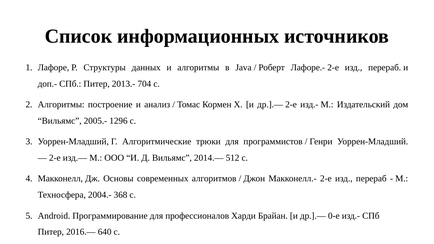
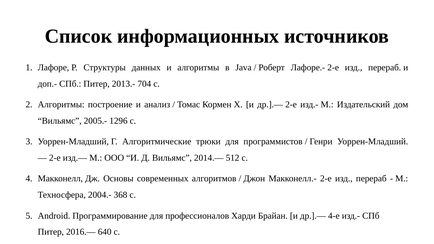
0-е: 0-е -> 4-е
